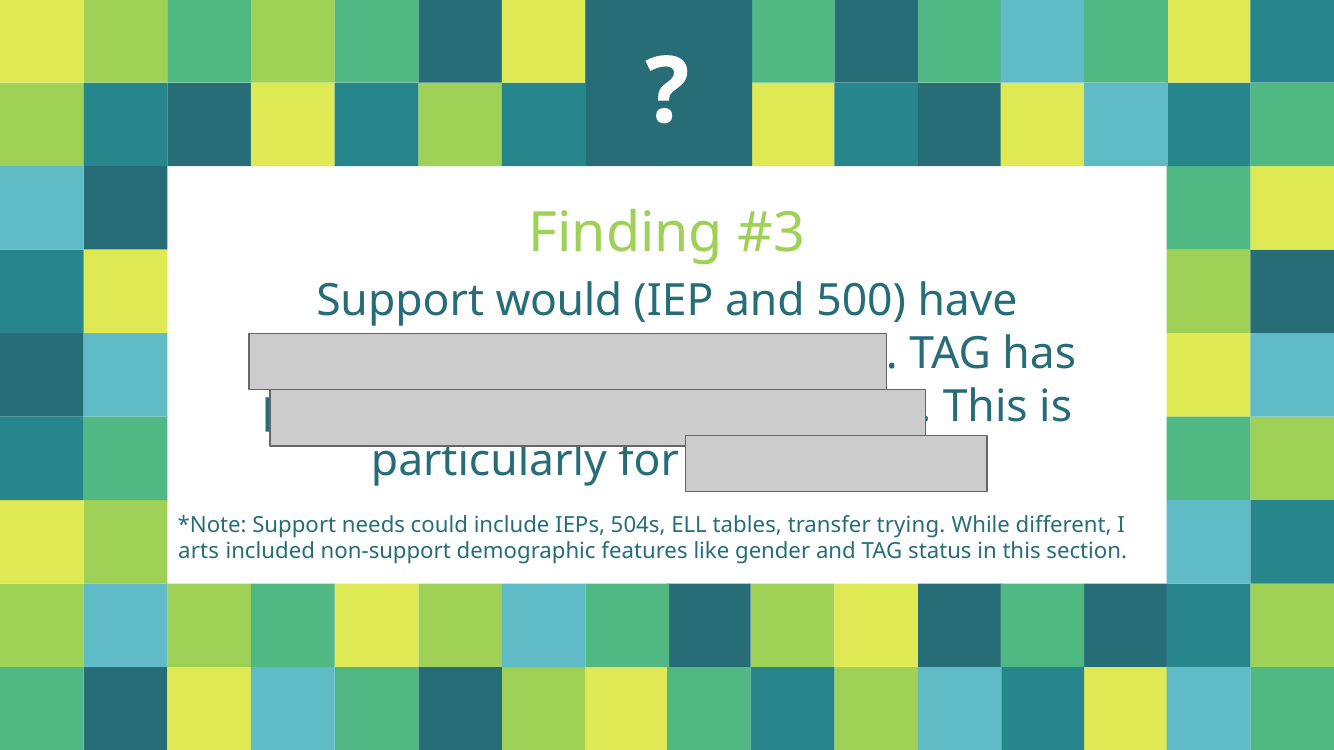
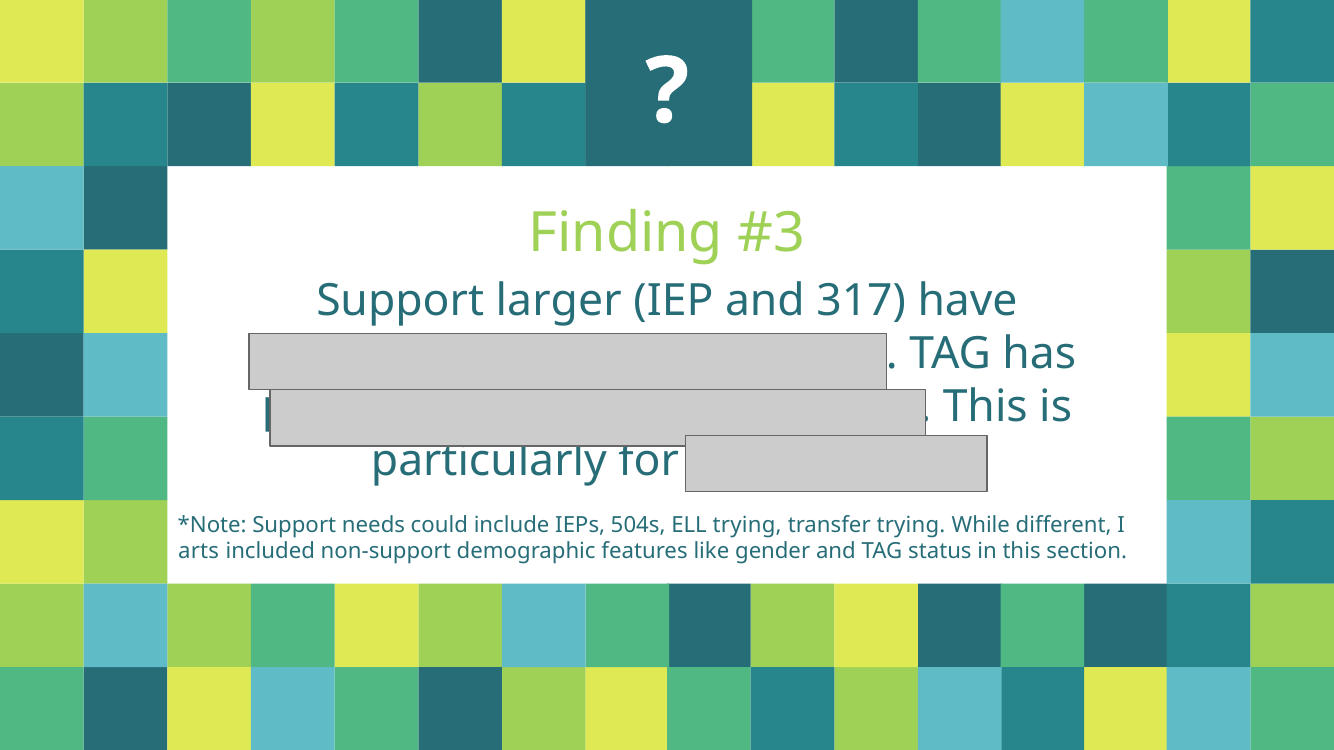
would: would -> larger
500: 500 -> 317
ELL tables: tables -> trying
